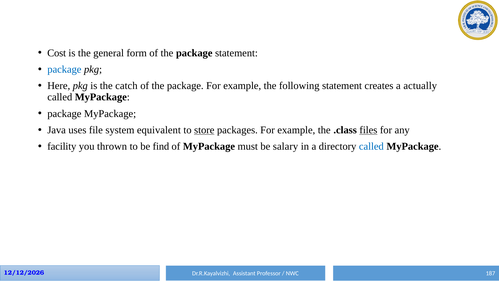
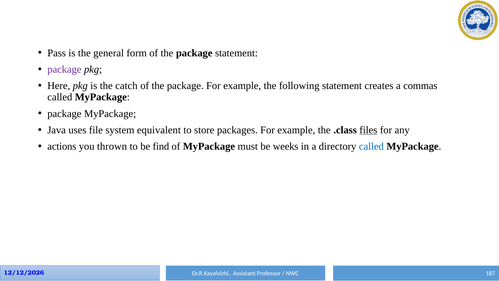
Cost: Cost -> Pass
package at (64, 69) colour: blue -> purple
actually: actually -> commas
store underline: present -> none
facility: facility -> actions
salary: salary -> weeks
